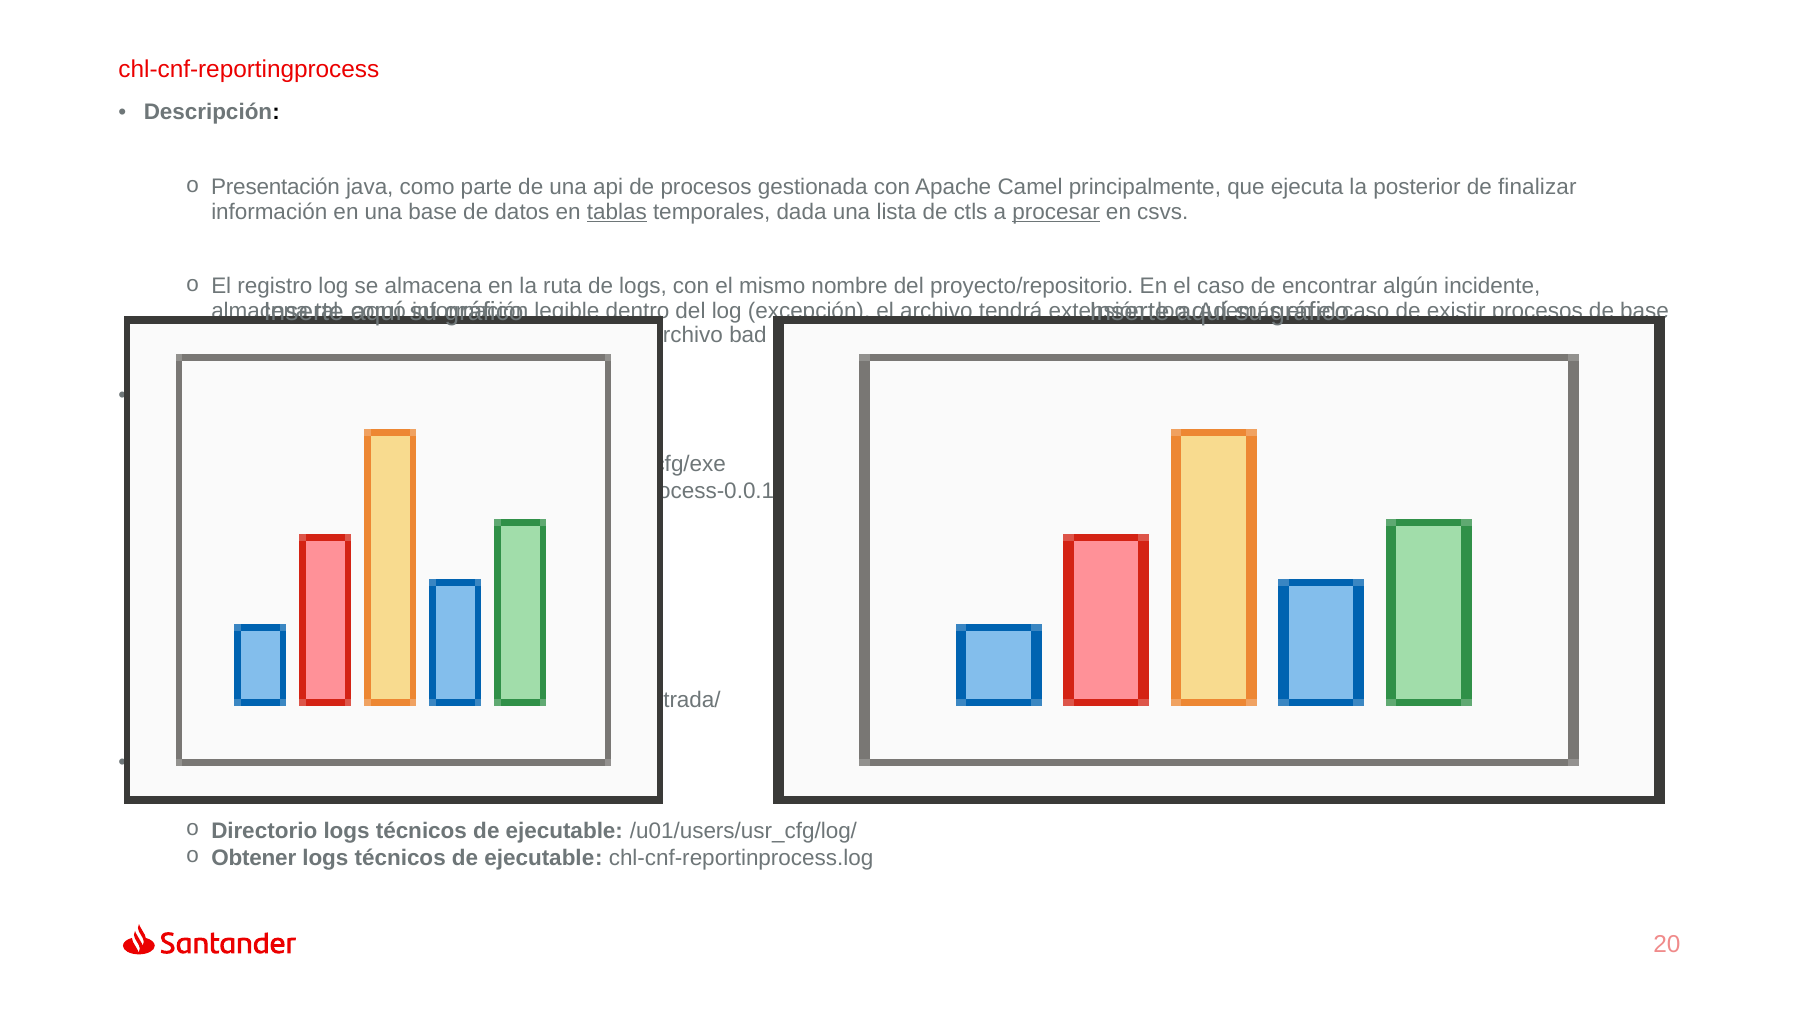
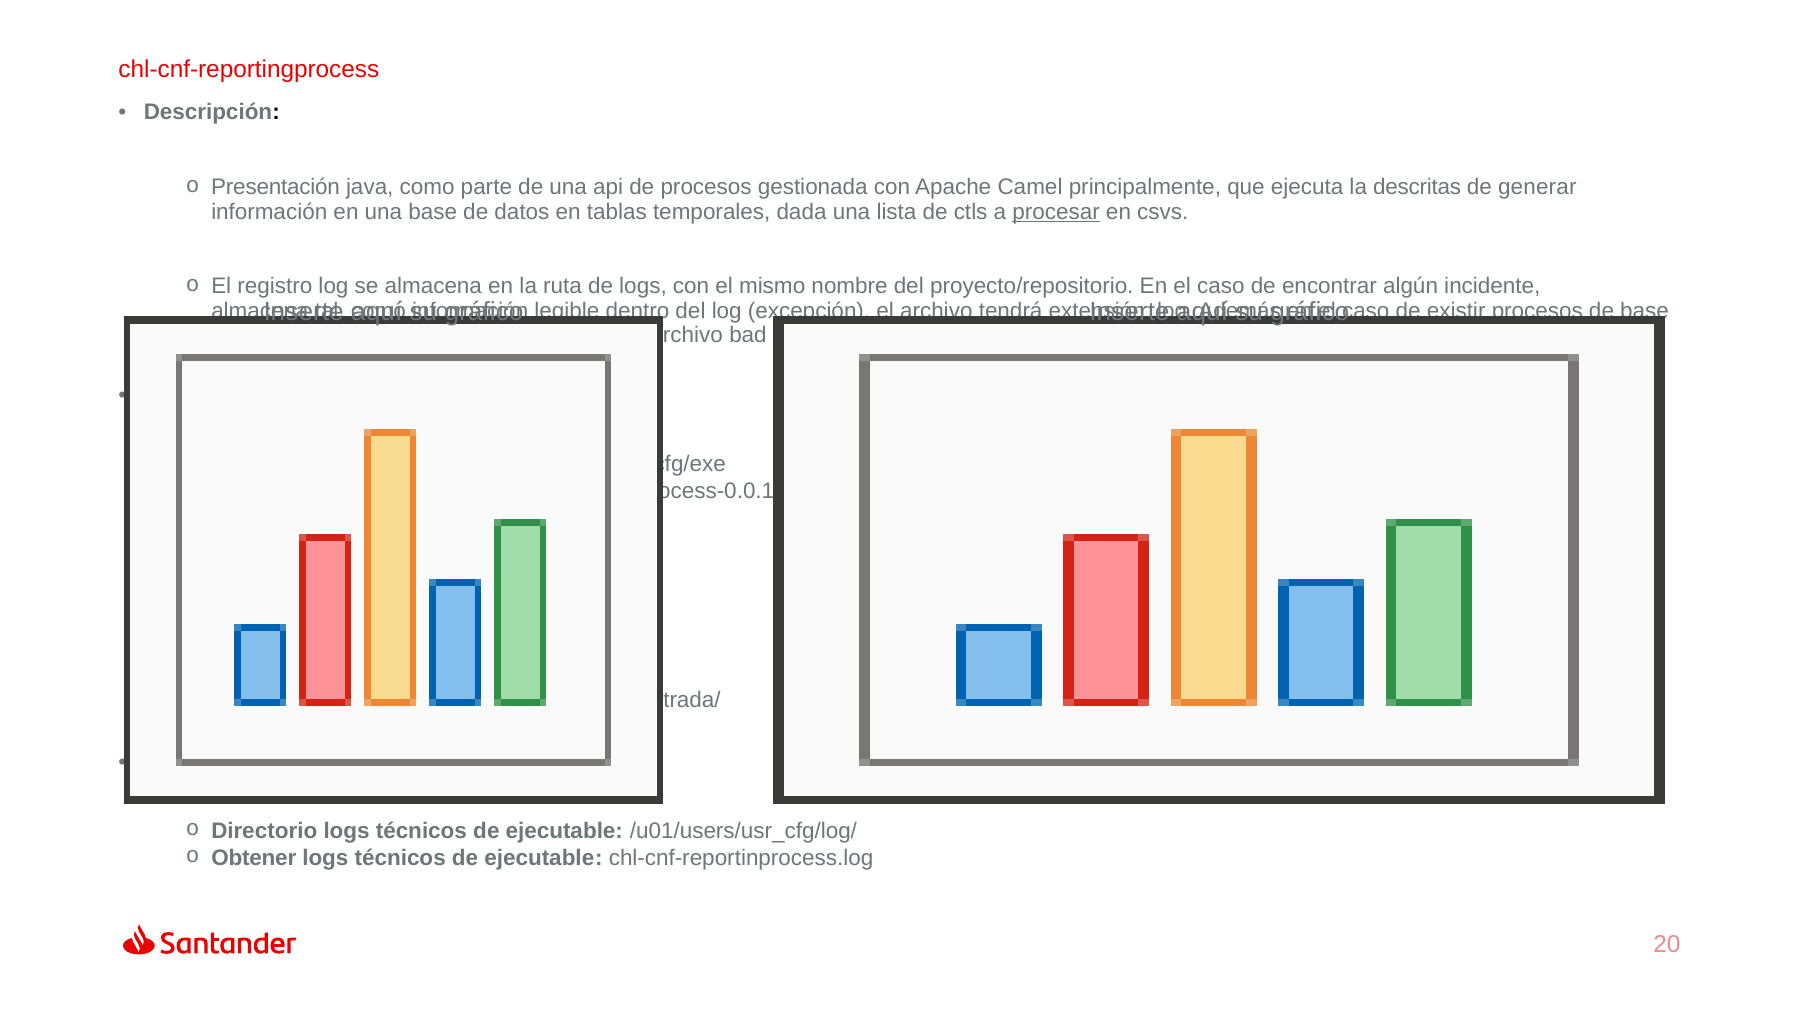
posterior: posterior -> descritas
finalizar: finalizar -> generar
tablas underline: present -> none
